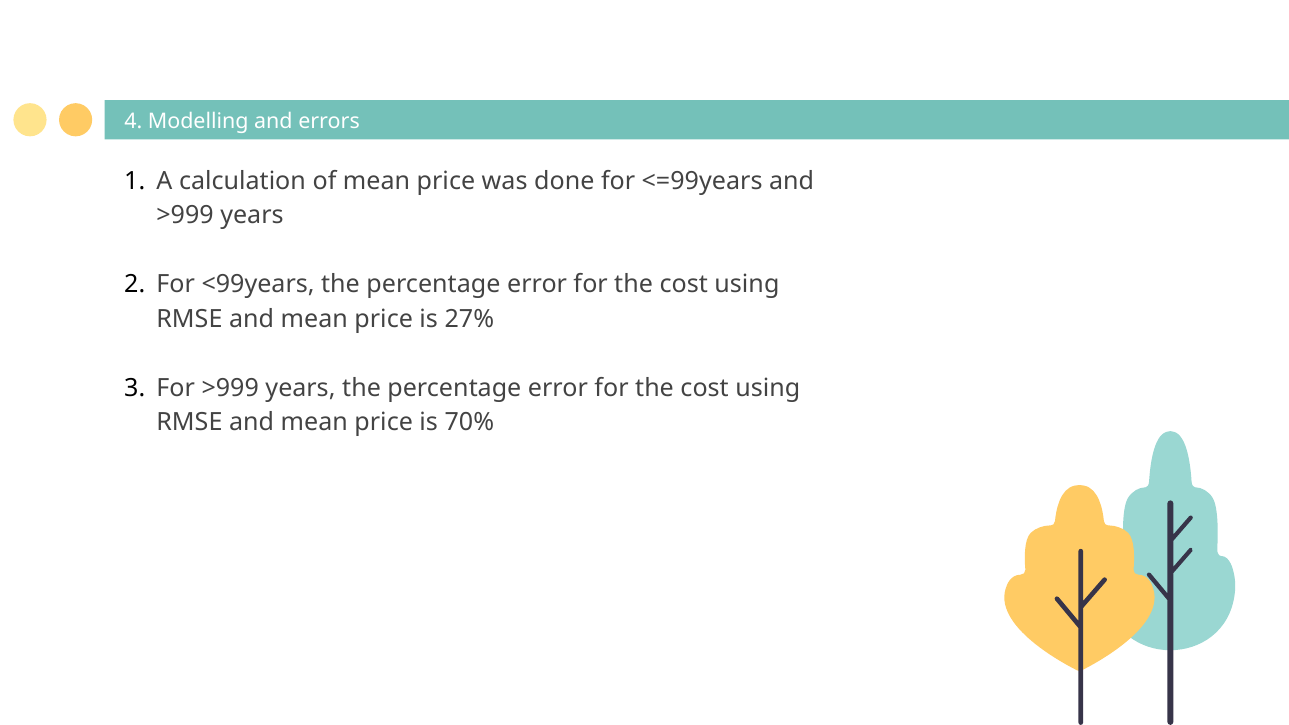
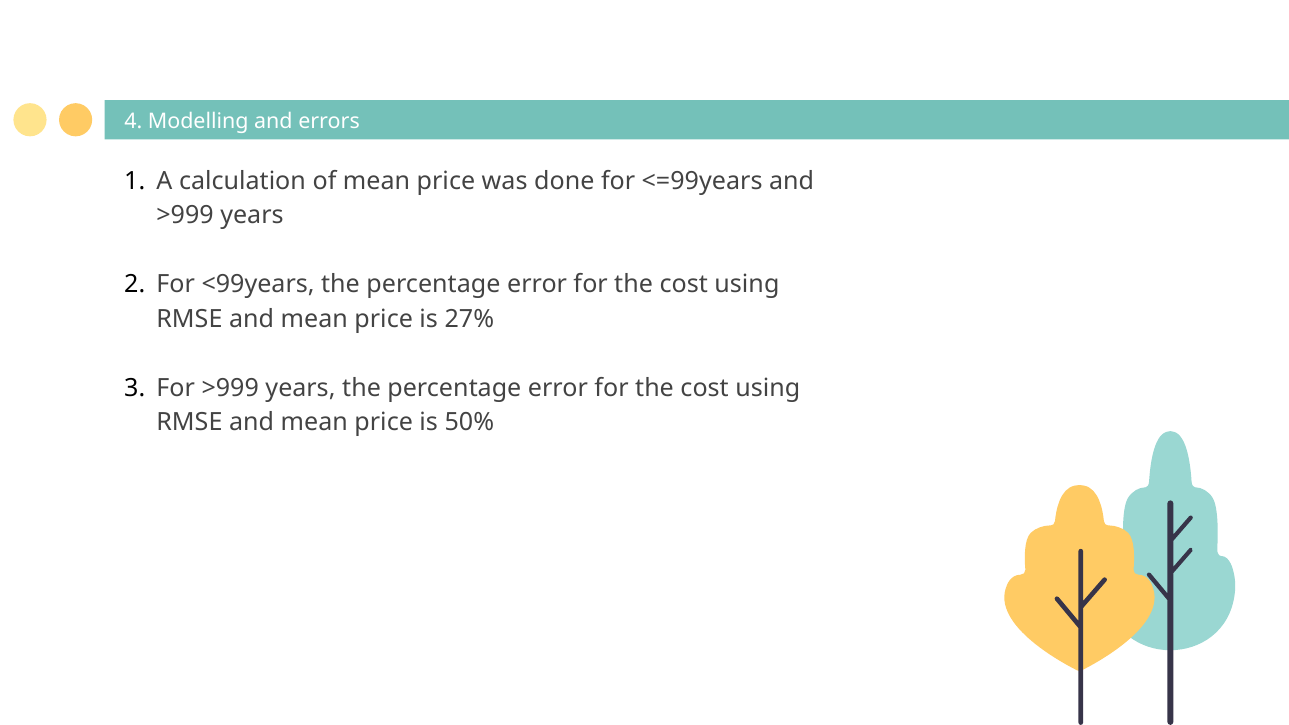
70%: 70% -> 50%
